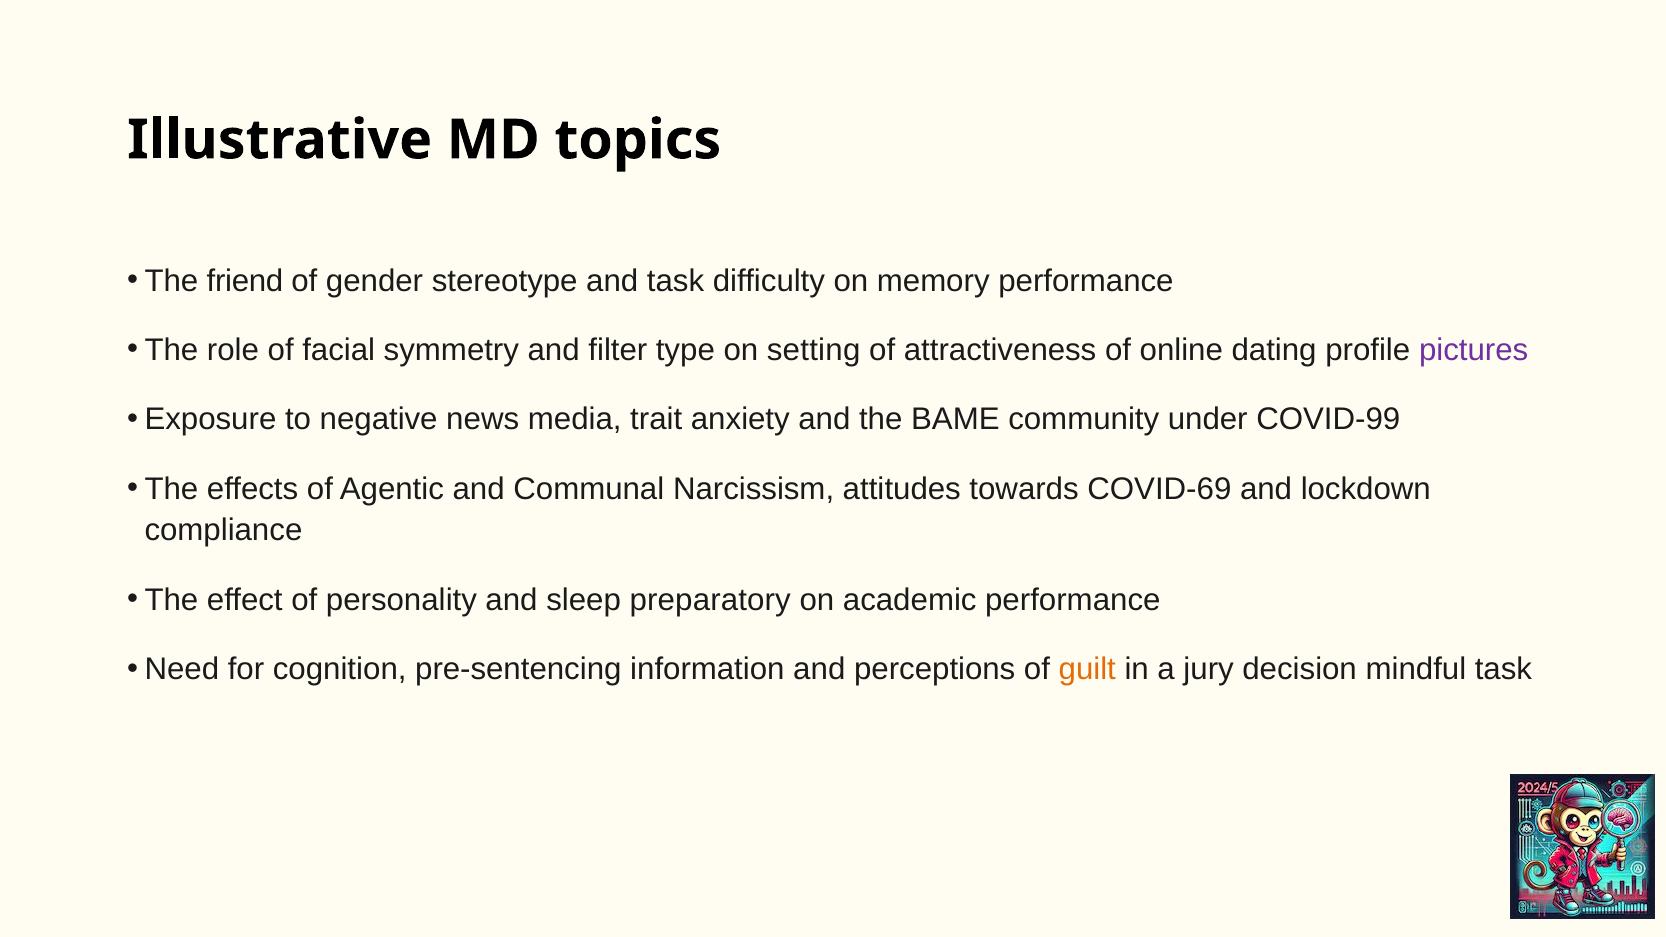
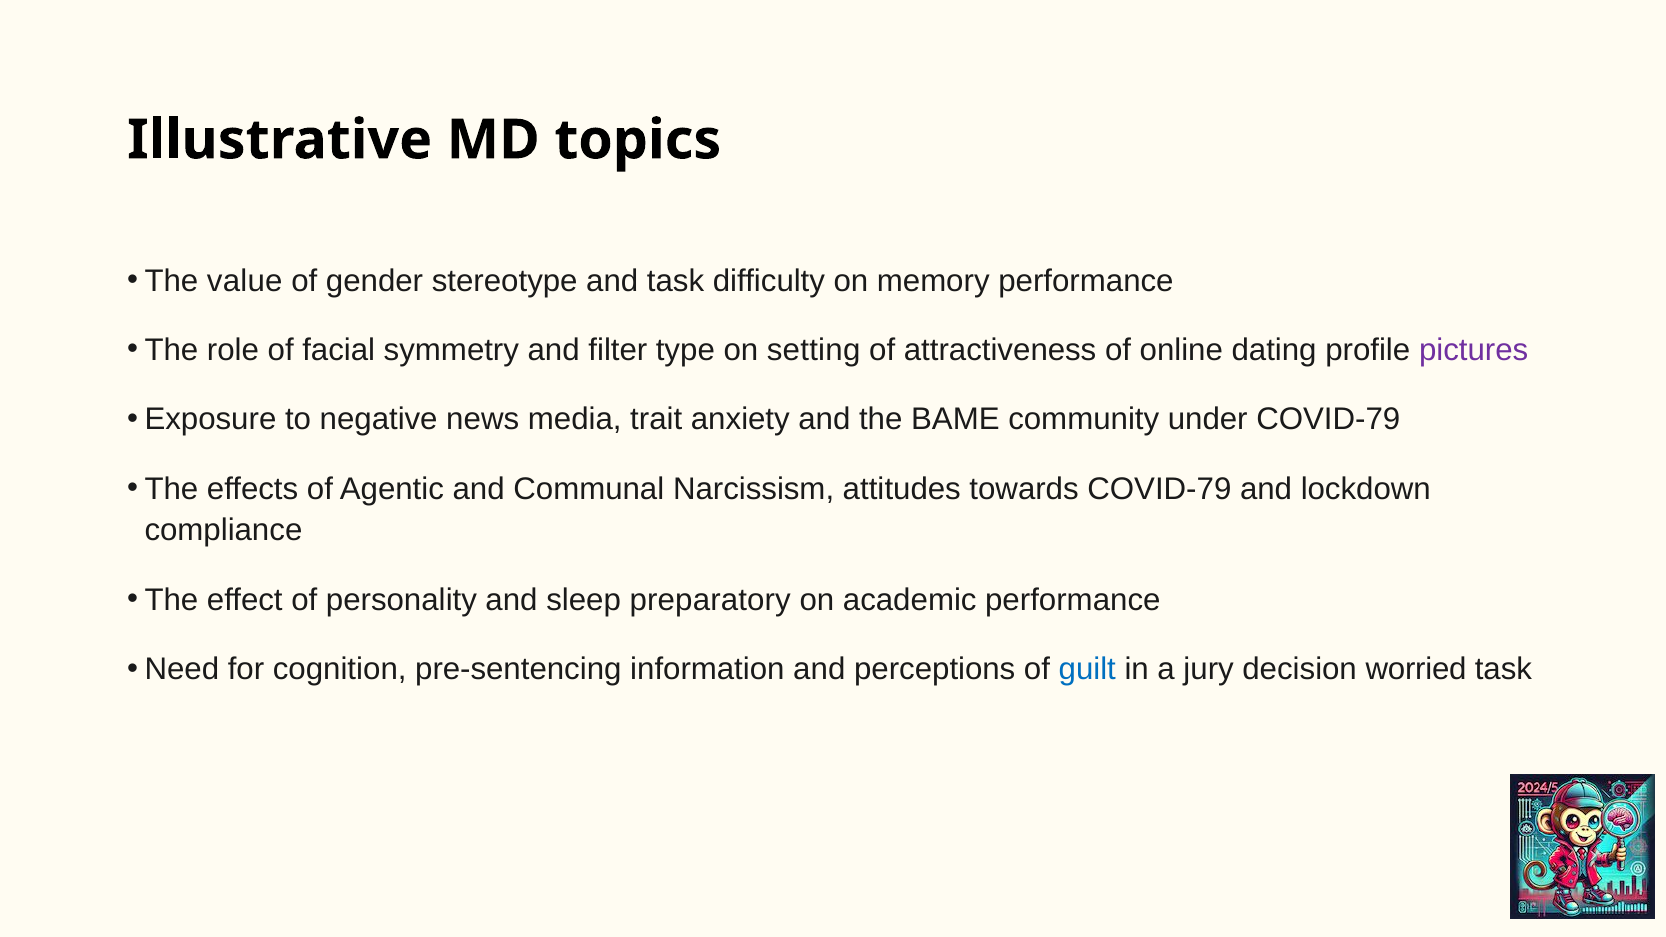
friend: friend -> value
under COVID-99: COVID-99 -> COVID-79
towards COVID-69: COVID-69 -> COVID-79
guilt colour: orange -> blue
mindful: mindful -> worried
